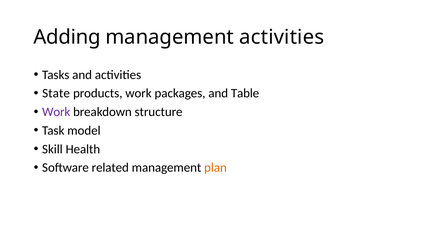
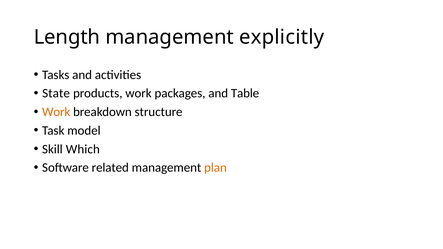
Adding: Adding -> Length
management activities: activities -> explicitly
Work at (56, 112) colour: purple -> orange
Health: Health -> Which
